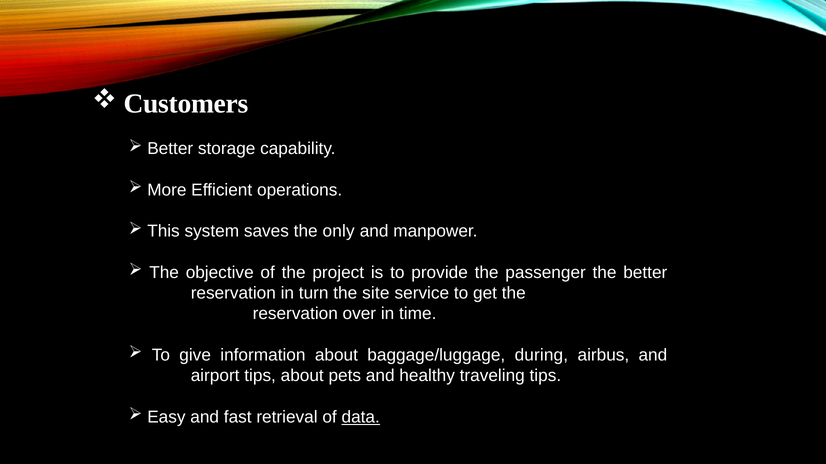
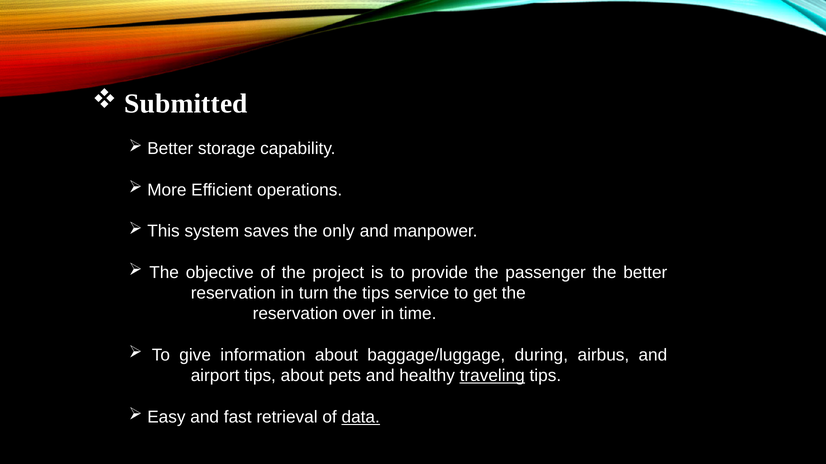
Customers: Customers -> Submitted
the site: site -> tips
traveling underline: none -> present
